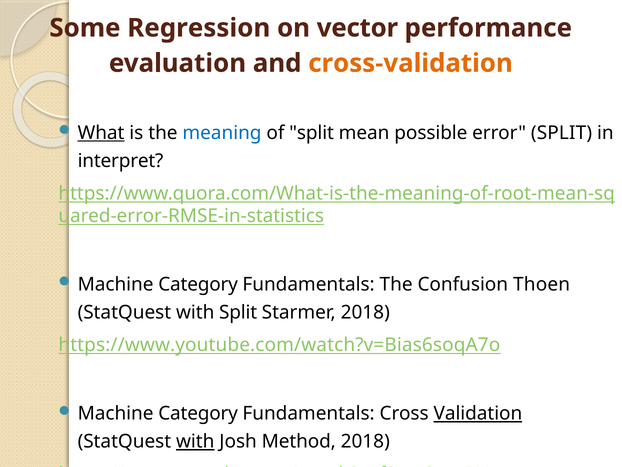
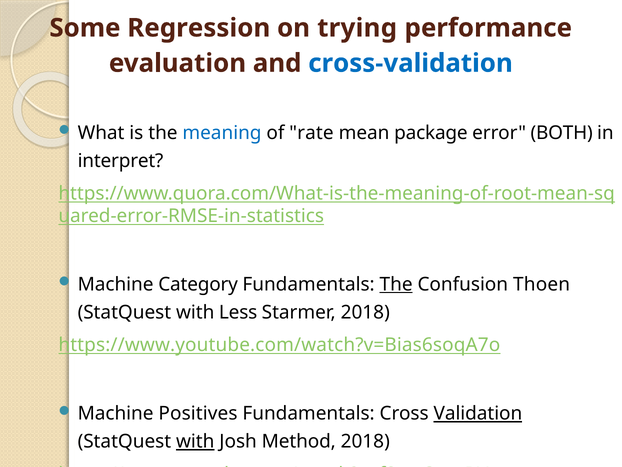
vector: vector -> trying
cross-validation colour: orange -> blue
What underline: present -> none
of split: split -> rate
possible: possible -> package
error SPLIT: SPLIT -> BOTH
The at (396, 284) underline: none -> present
with Split: Split -> Less
Category at (198, 413): Category -> Positives
